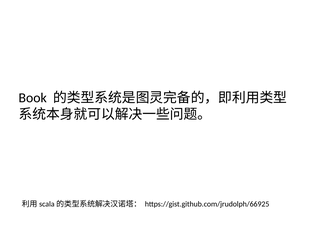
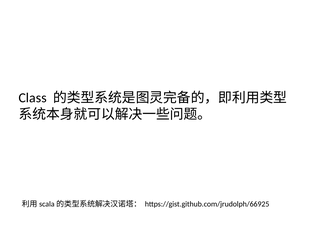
Book: Book -> Class
